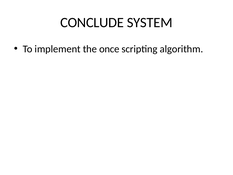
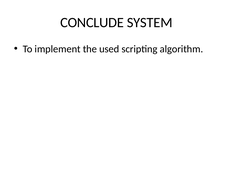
once: once -> used
